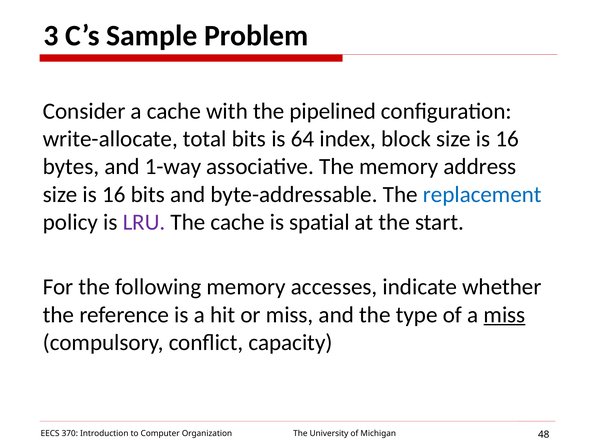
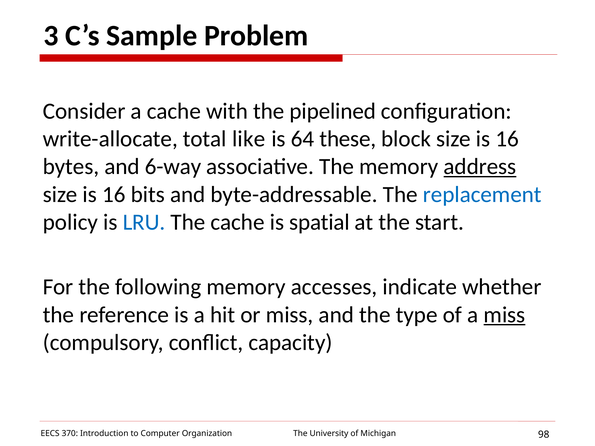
total bits: bits -> like
index: index -> these
1-way: 1-way -> 6-way
address underline: none -> present
LRU colour: purple -> blue
48: 48 -> 98
